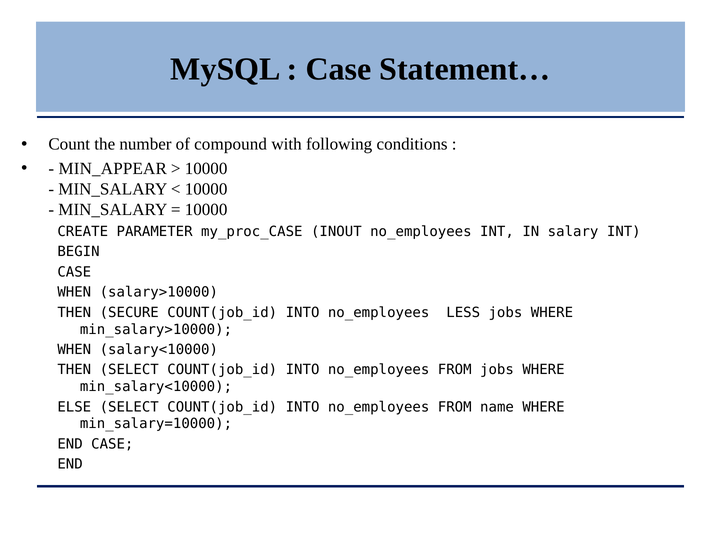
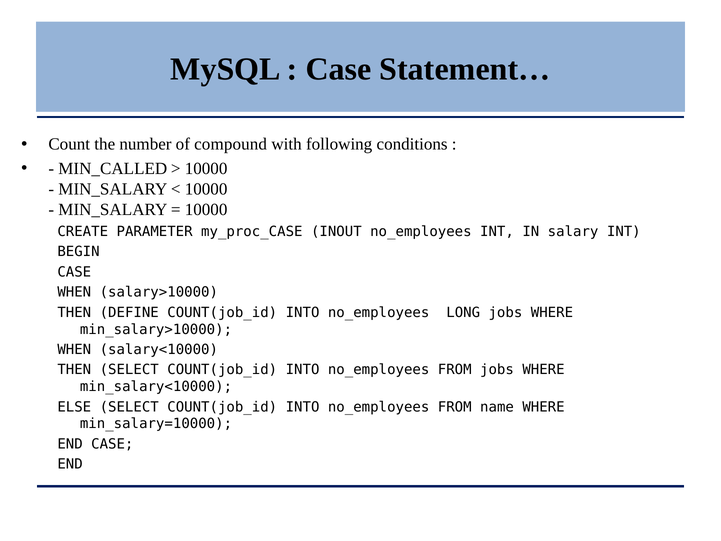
MIN_APPEAR: MIN_APPEAR -> MIN_CALLED
SECURE: SECURE -> DEFINE
LESS: LESS -> LONG
